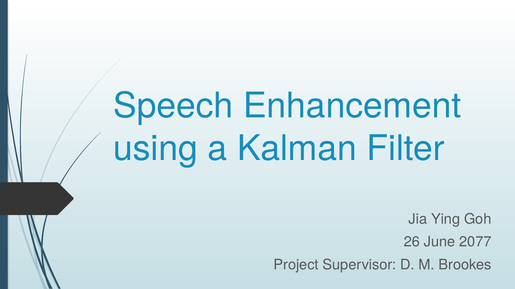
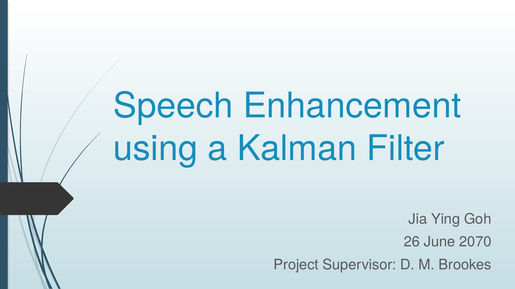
2077: 2077 -> 2070
